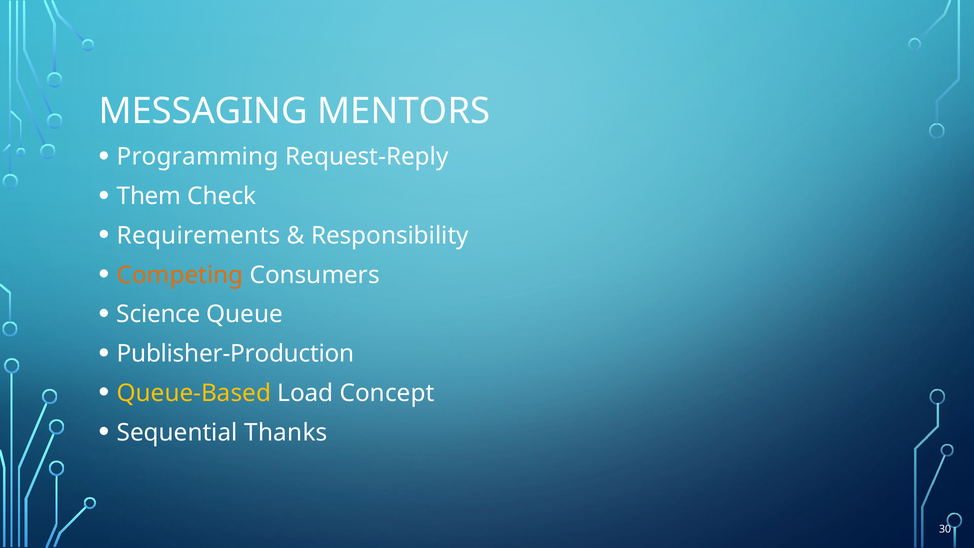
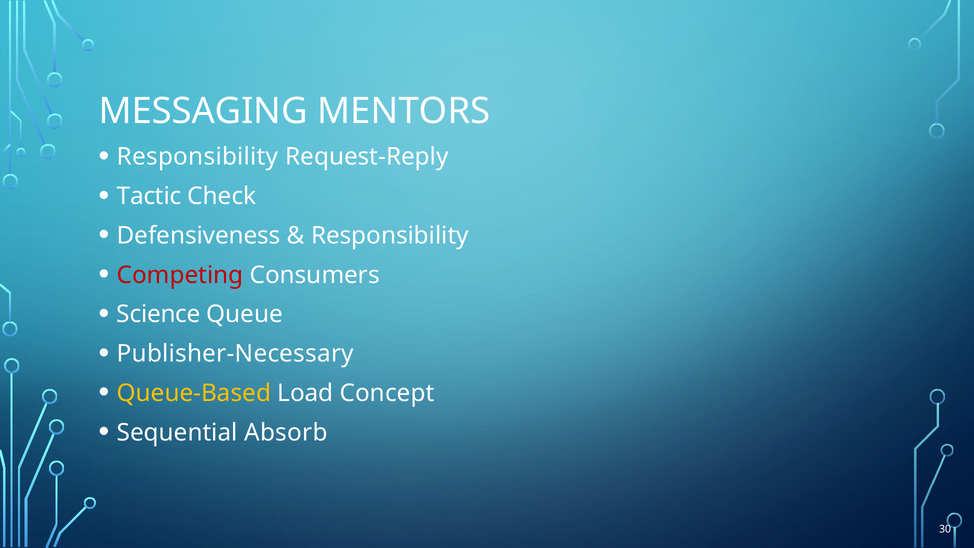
Programming at (198, 157): Programming -> Responsibility
Them: Them -> Tactic
Requirements: Requirements -> Defensiveness
Competing colour: orange -> red
Publisher-Production: Publisher-Production -> Publisher-Necessary
Thanks: Thanks -> Absorb
